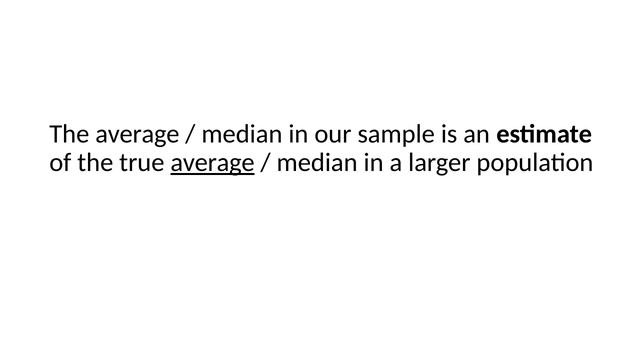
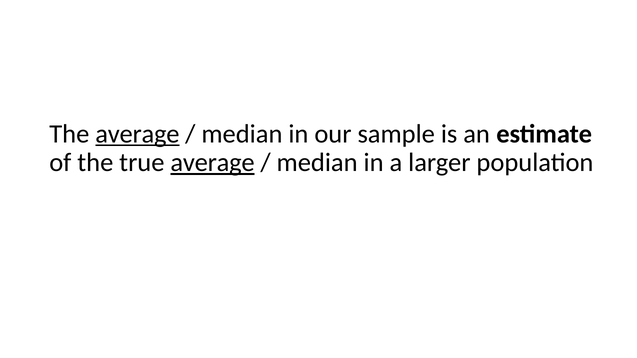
average at (137, 134) underline: none -> present
